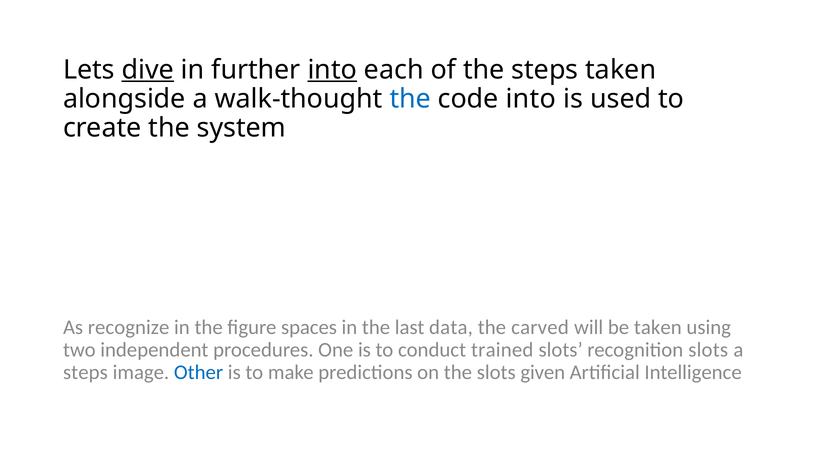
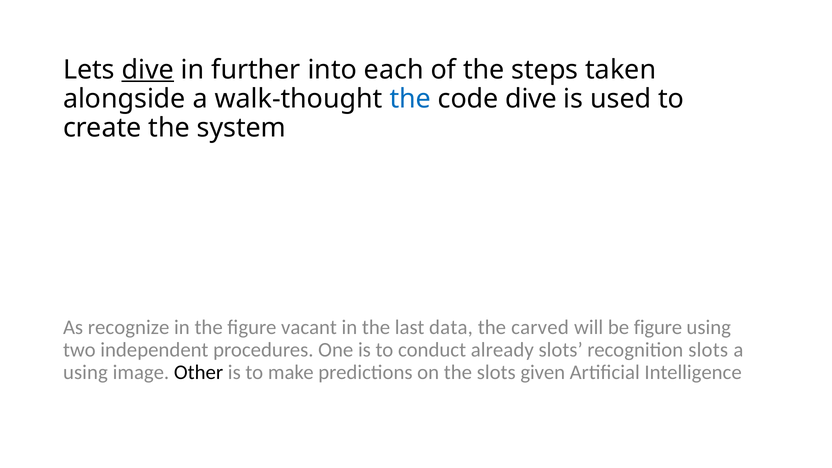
into at (332, 70) underline: present -> none
code into: into -> dive
spaces: spaces -> vacant
be taken: taken -> figure
trained: trained -> already
steps at (85, 372): steps -> using
Other colour: blue -> black
